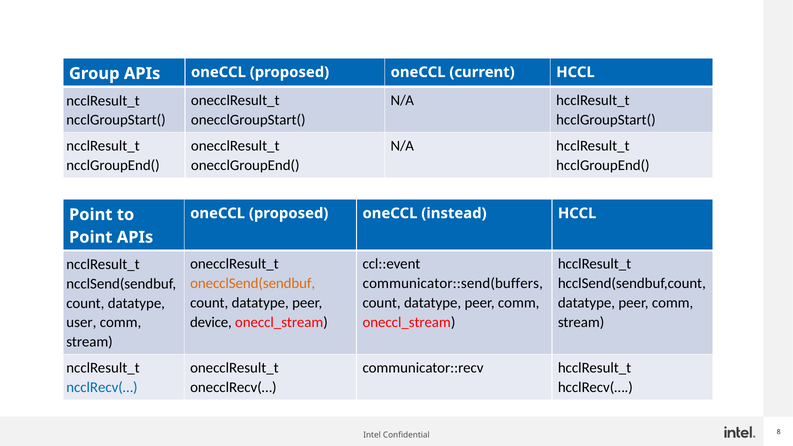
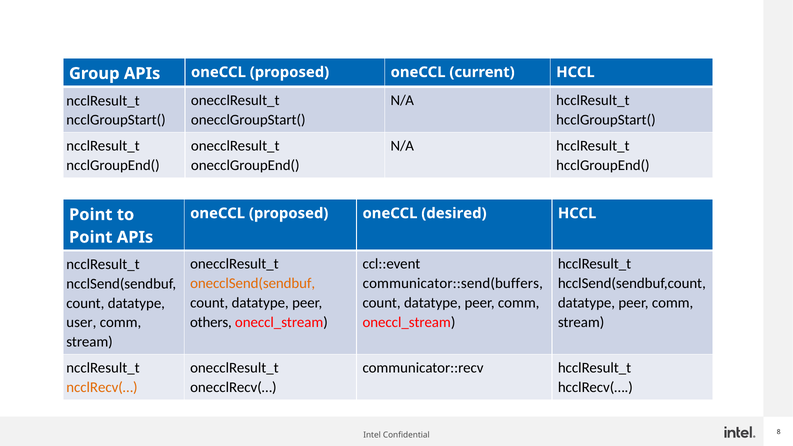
instead: instead -> desired
device: device -> others
ncclRecv(… colour: blue -> orange
